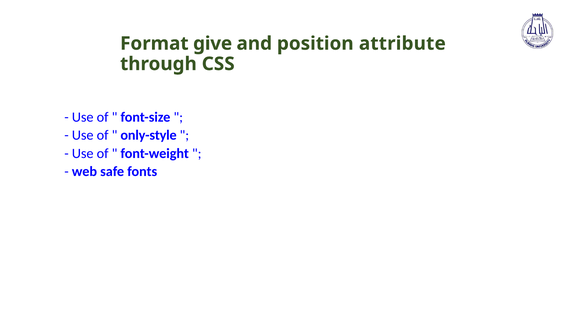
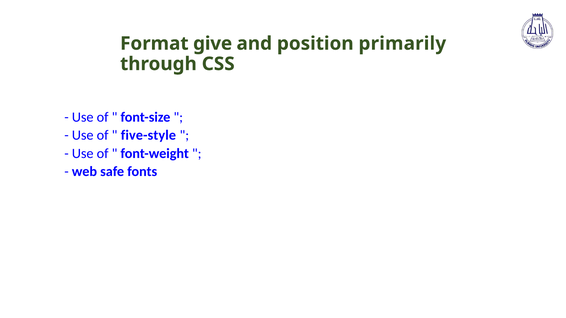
attribute: attribute -> primarily
only-style: only-style -> five-style
